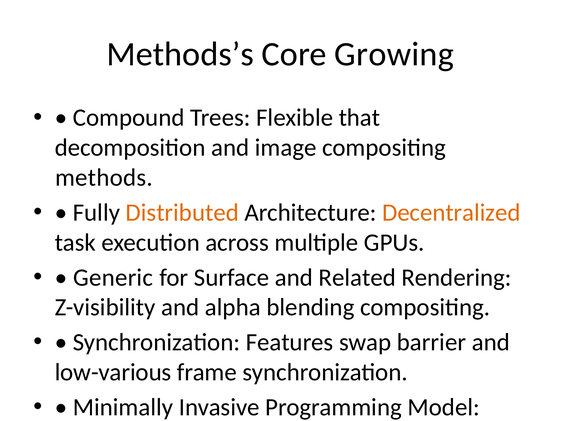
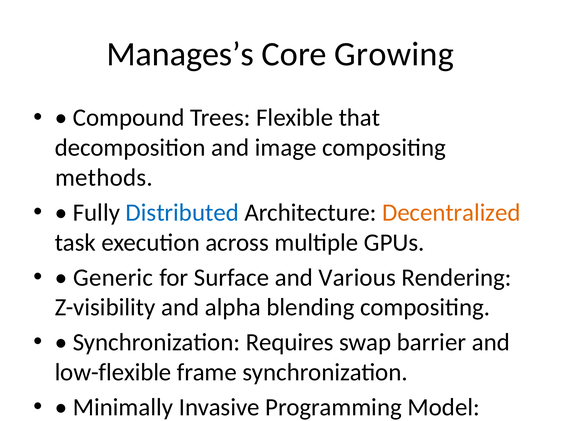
Methods’s: Methods’s -> Manages’s
Distributed colour: orange -> blue
Related: Related -> Various
Features: Features -> Requires
low-various: low-various -> low-flexible
